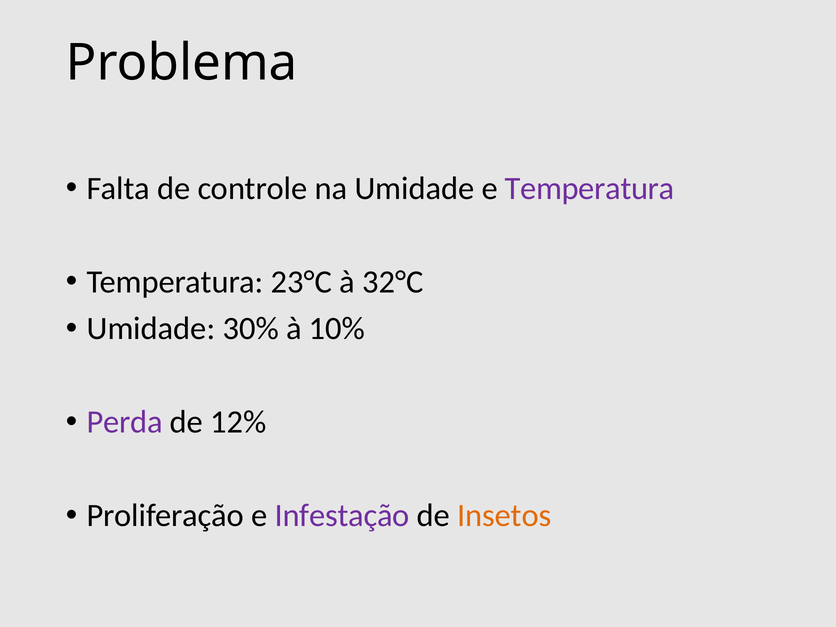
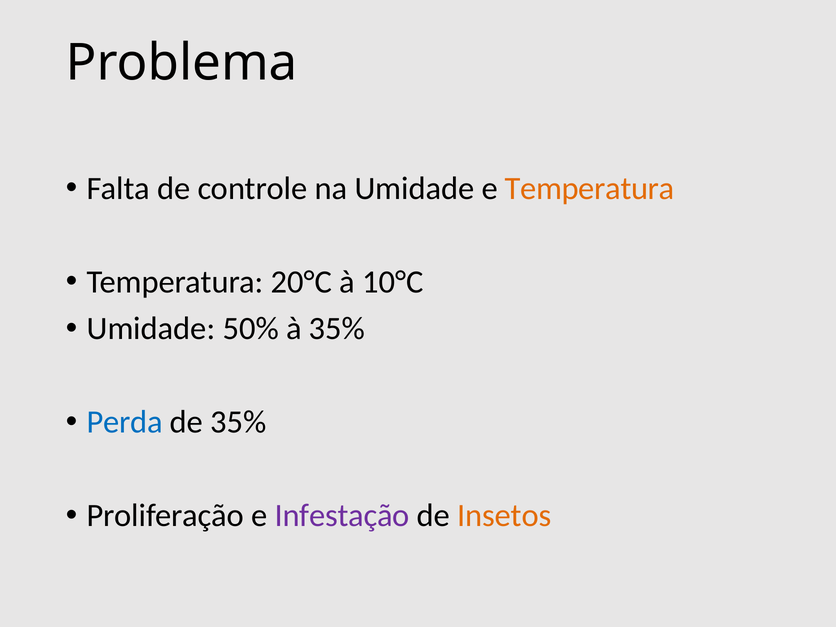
Temperatura at (590, 188) colour: purple -> orange
23°C: 23°C -> 20°C
32°C: 32°C -> 10°C
30%: 30% -> 50%
à 10%: 10% -> 35%
Perda colour: purple -> blue
de 12%: 12% -> 35%
